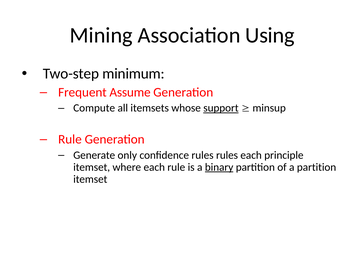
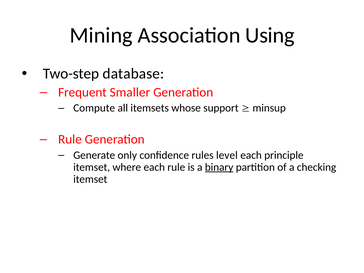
minimum: minimum -> database
Assume: Assume -> Smaller
support underline: present -> none
rules rules: rules -> level
a partition: partition -> checking
